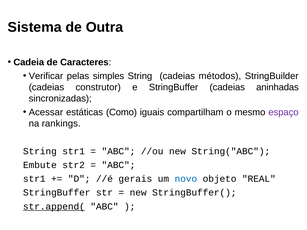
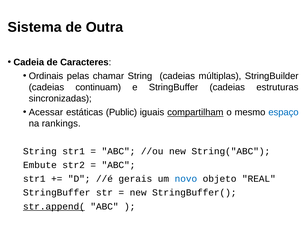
Verificar: Verificar -> Ordinais
simples: simples -> chamar
métodos: métodos -> múltiplas
construtor: construtor -> continuam
aninhadas: aninhadas -> estruturas
Como: Como -> Public
compartilham underline: none -> present
espaço colour: purple -> blue
